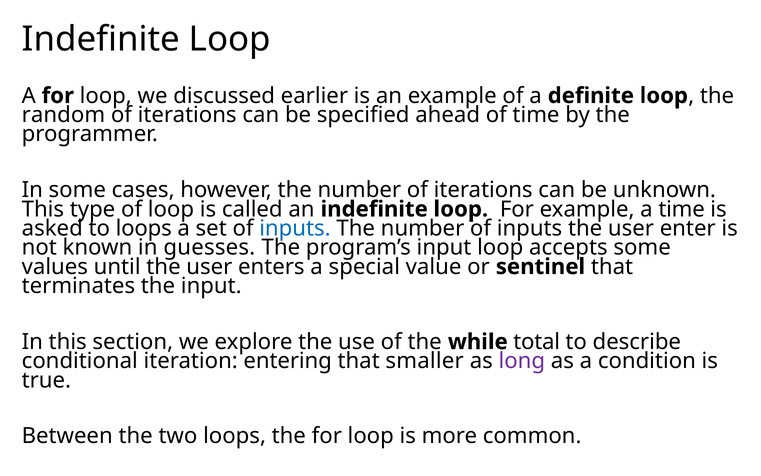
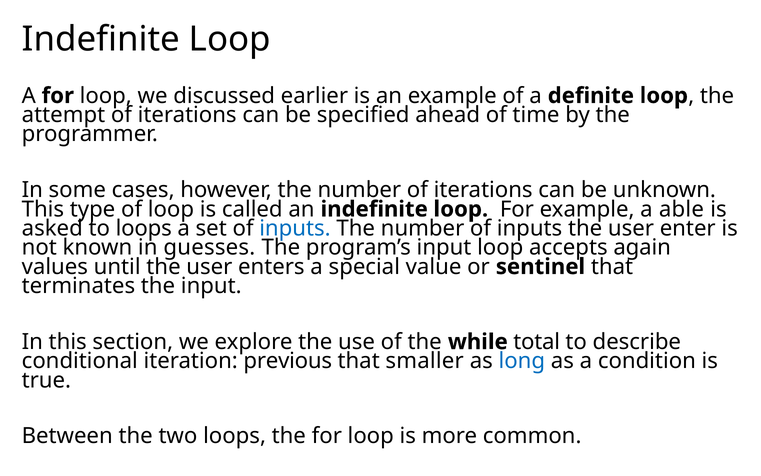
random: random -> attempt
a time: time -> able
accepts some: some -> again
entering: entering -> previous
long colour: purple -> blue
